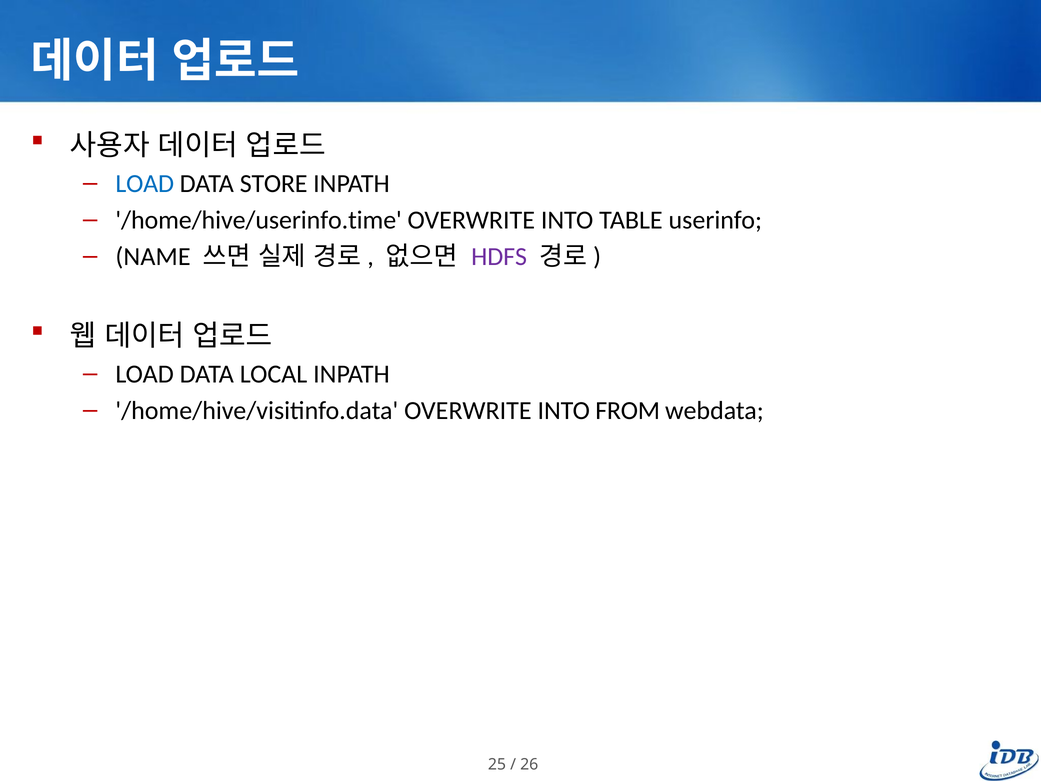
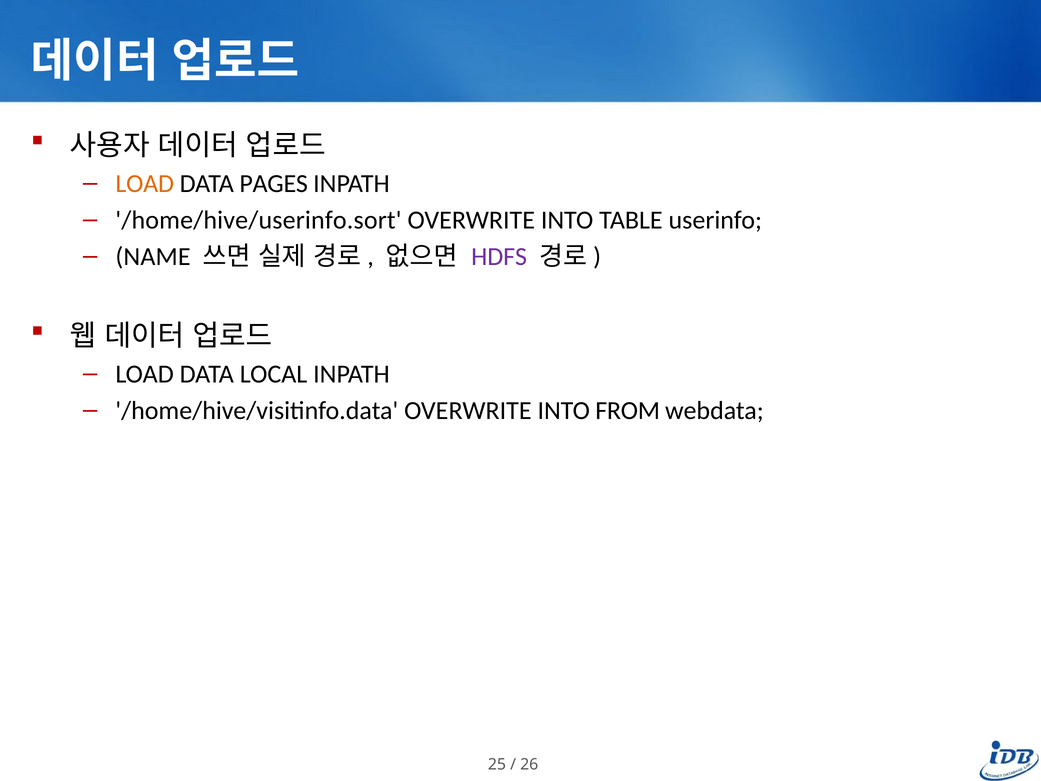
LOAD at (145, 184) colour: blue -> orange
STORE: STORE -> PAGES
/home/hive/userinfo.time: /home/hive/userinfo.time -> /home/hive/userinfo.sort
